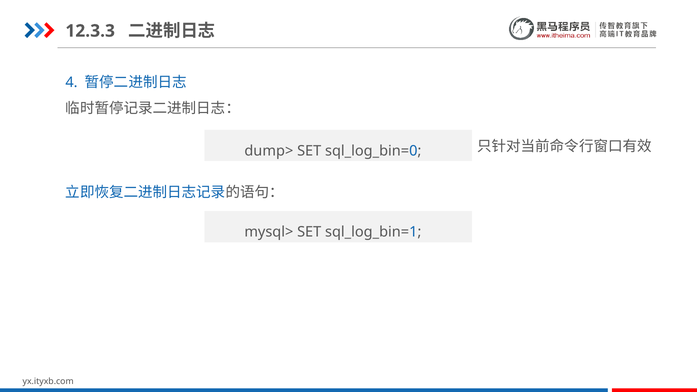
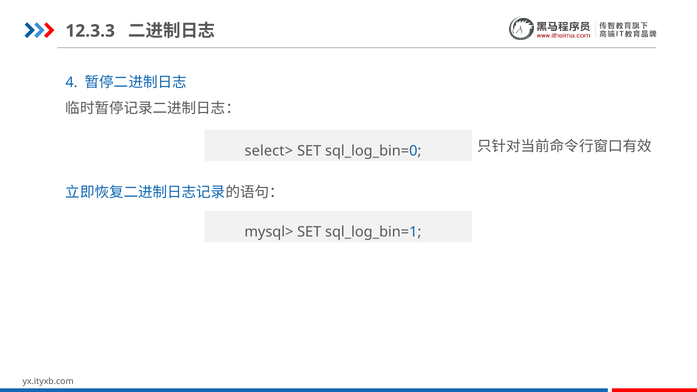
dump>: dump> -> select>
